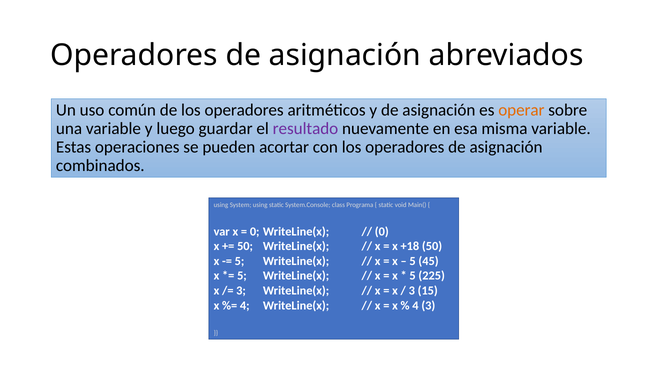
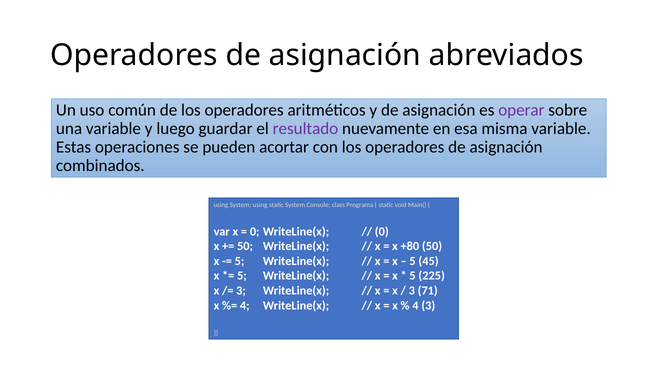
operar colour: orange -> purple
+18: +18 -> +80
15: 15 -> 71
